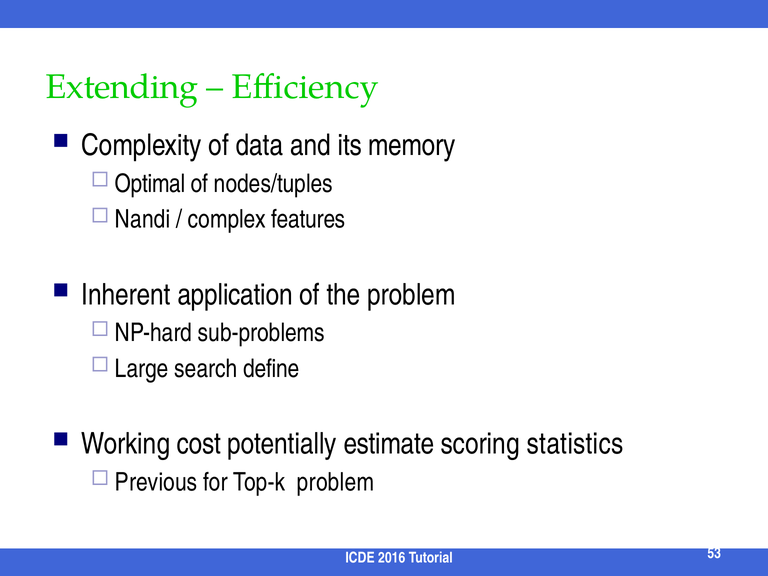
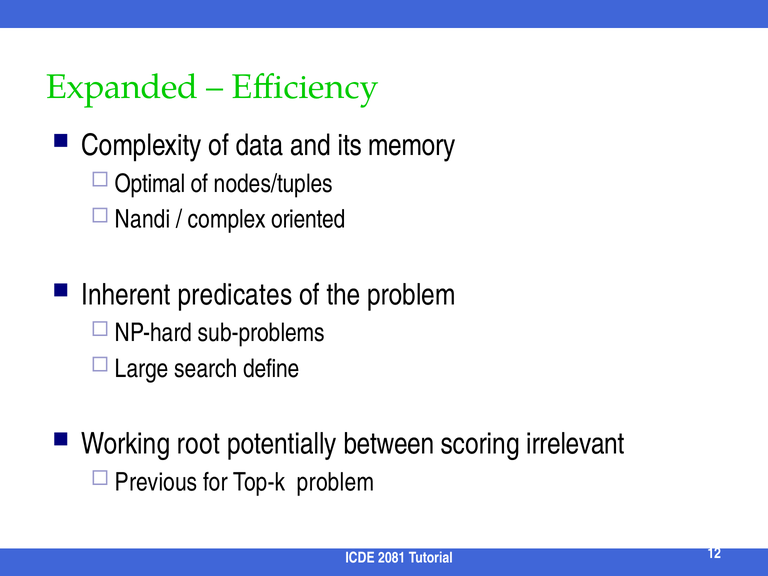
Extending: Extending -> Expanded
features: features -> oriented
application: application -> predicates
cost: cost -> root
estimate: estimate -> between
statistics: statistics -> irrelevant
2016: 2016 -> 2081
53: 53 -> 12
